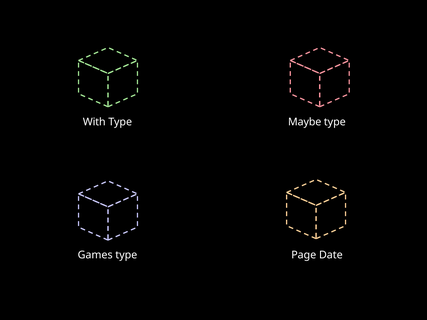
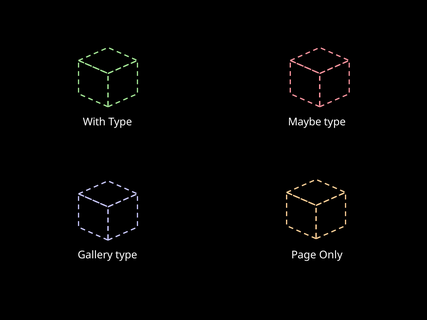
Games: Games -> Gallery
Date: Date -> Only
